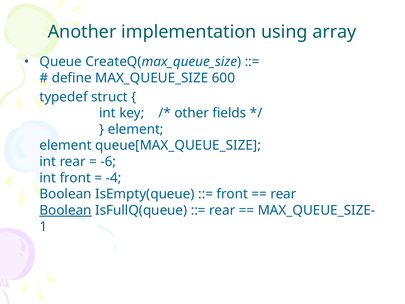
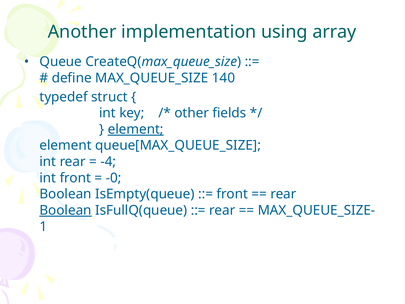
600: 600 -> 140
element at (136, 129) underline: none -> present
-6: -6 -> -4
-4: -4 -> -0
